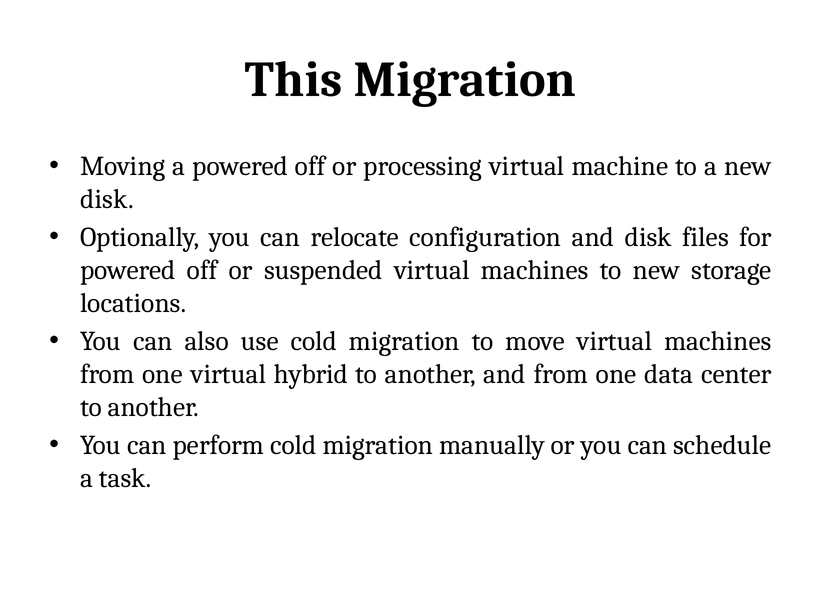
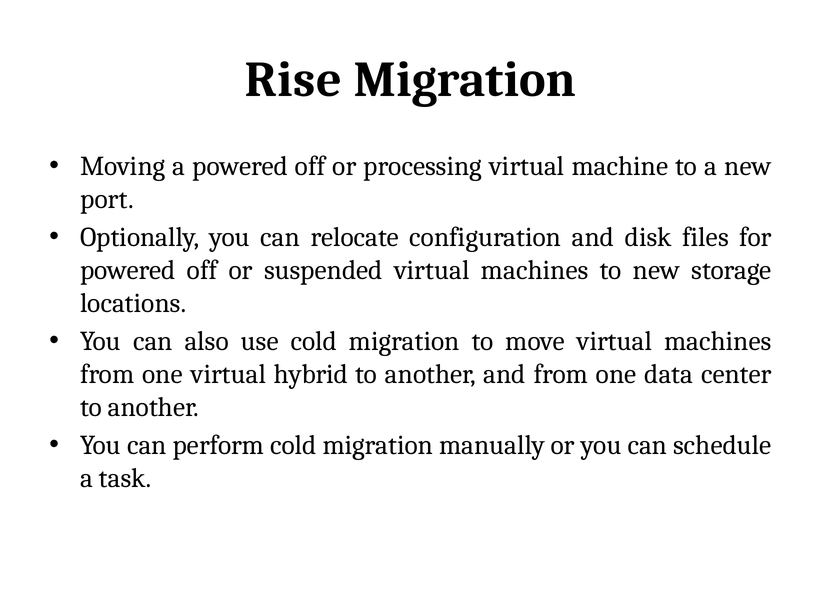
This: This -> Rise
disk at (107, 199): disk -> port
